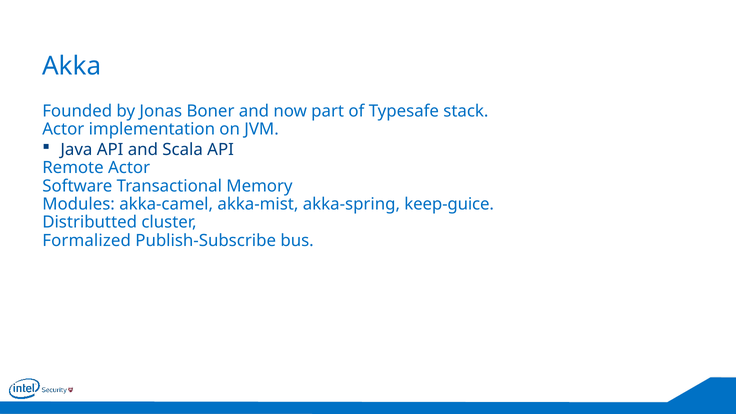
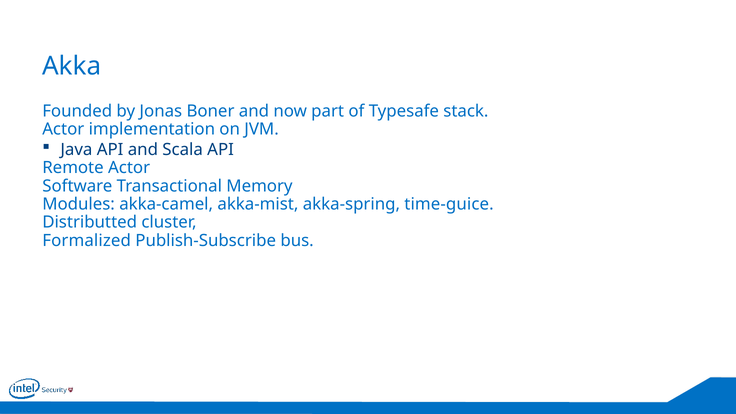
keep-guice: keep-guice -> time-guice
